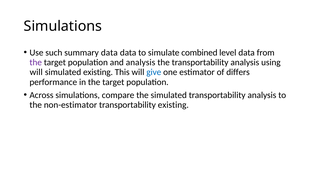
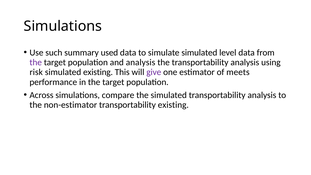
summary data: data -> used
simulate combined: combined -> simulated
will at (36, 72): will -> risk
give colour: blue -> purple
differs: differs -> meets
